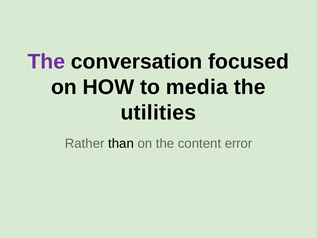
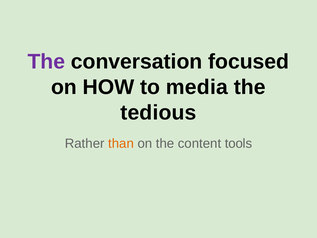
utilities: utilities -> tedious
than colour: black -> orange
error: error -> tools
